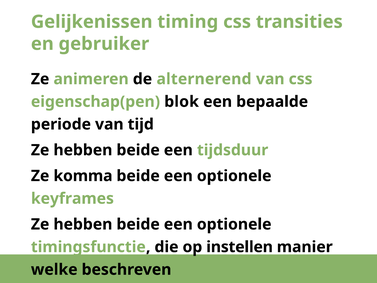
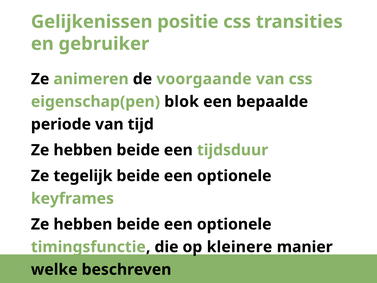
timing: timing -> positie
alternerend: alternerend -> voorgaande
komma: komma -> tegelijk
instellen: instellen -> kleinere
